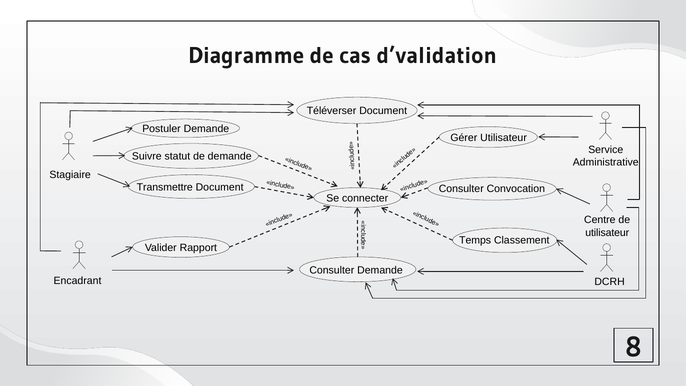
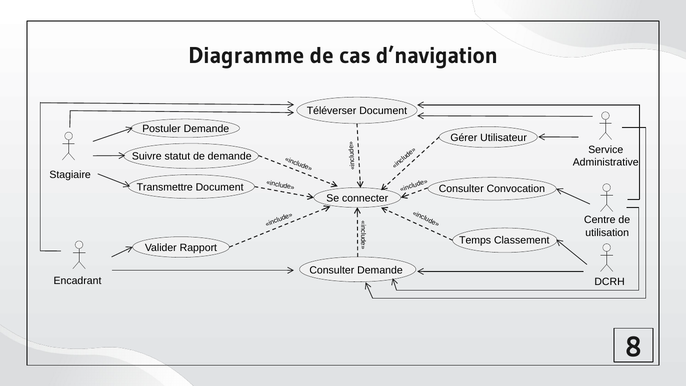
d’validation: d’validation -> d’navigation
utilisateur at (607, 232): utilisateur -> utilisation
